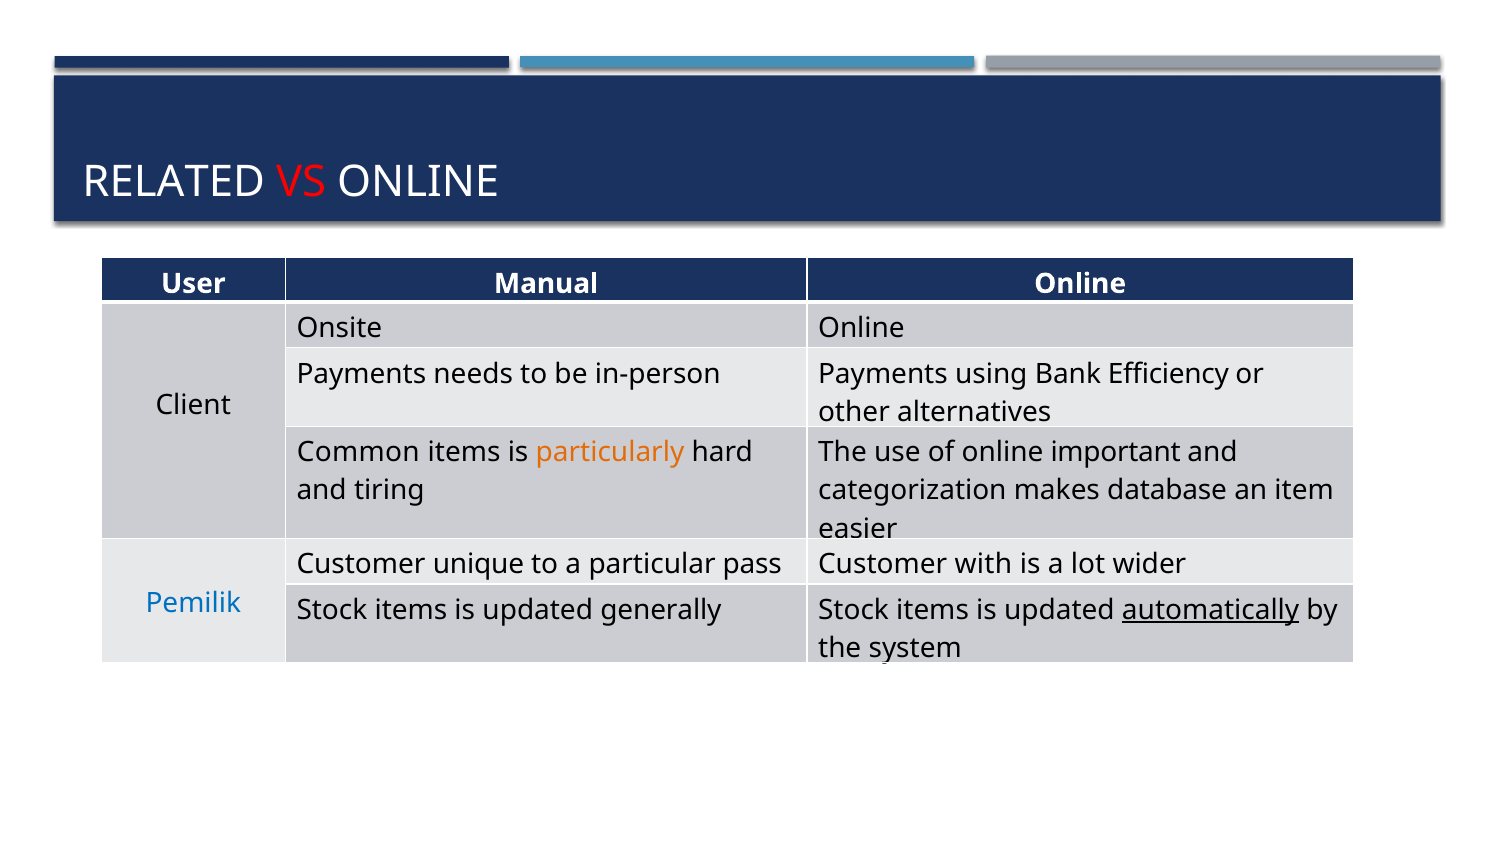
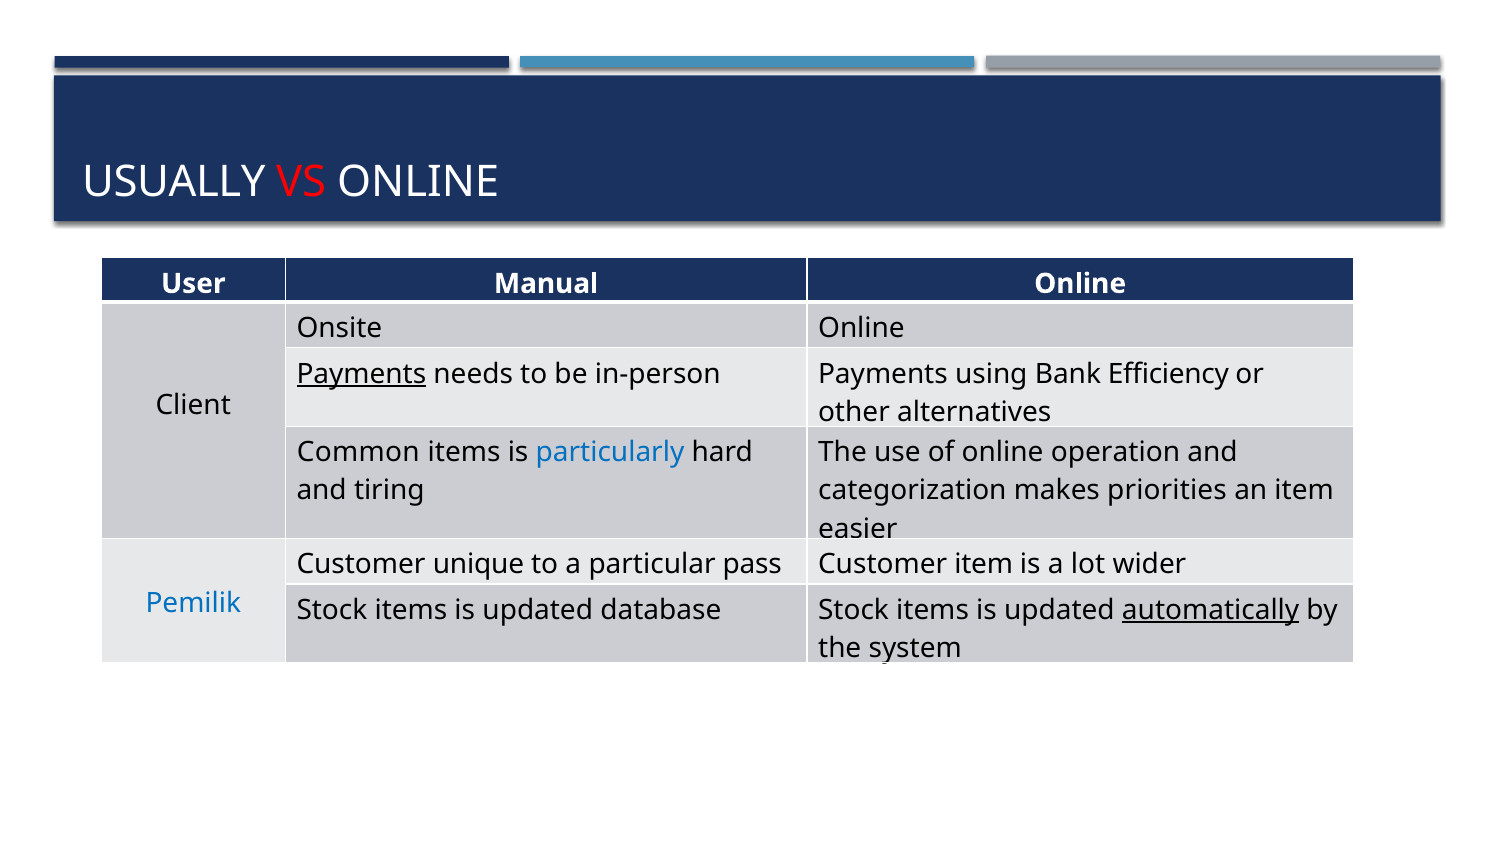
RELATED: RELATED -> USUALLY
Payments at (361, 374) underline: none -> present
particularly colour: orange -> blue
important: important -> operation
database: database -> priorities
Customer with: with -> item
generally: generally -> database
